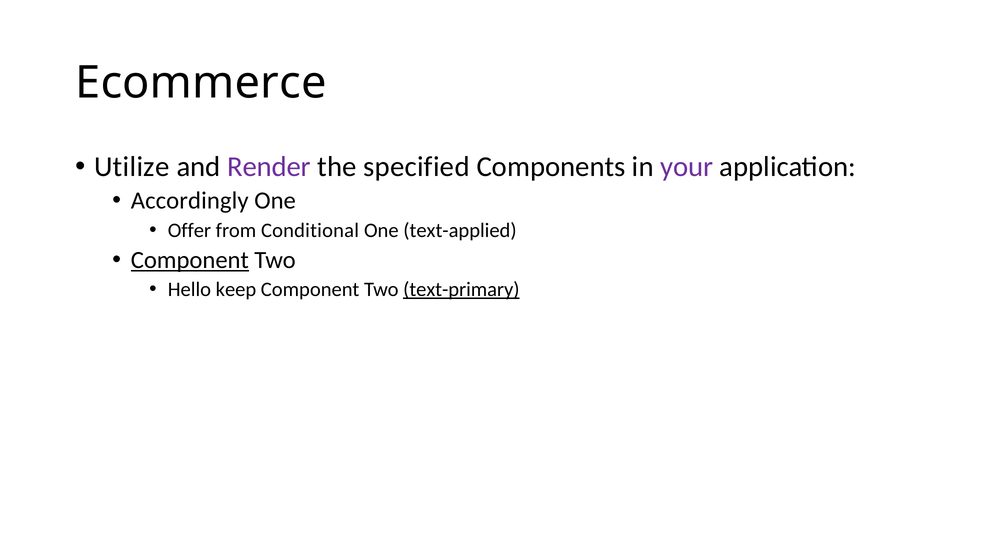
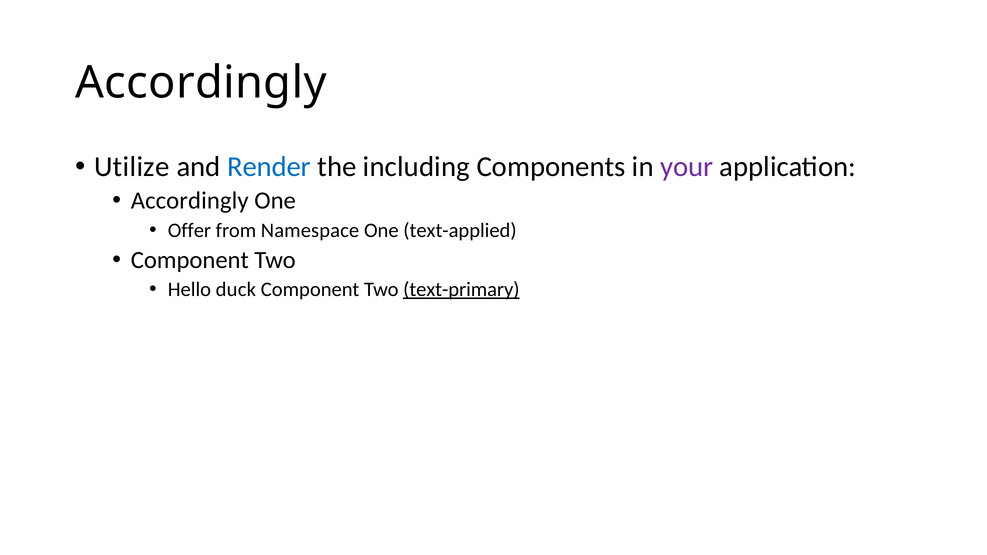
Ecommerce at (201, 83): Ecommerce -> Accordingly
Render colour: purple -> blue
specified: specified -> including
Conditional: Conditional -> Namespace
Component at (190, 260) underline: present -> none
keep: keep -> duck
